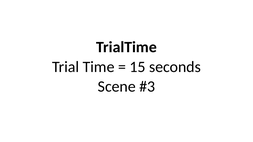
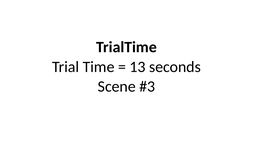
15: 15 -> 13
